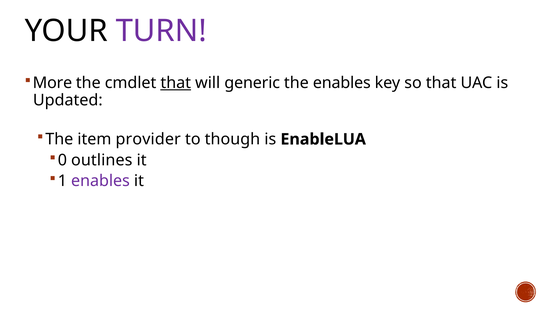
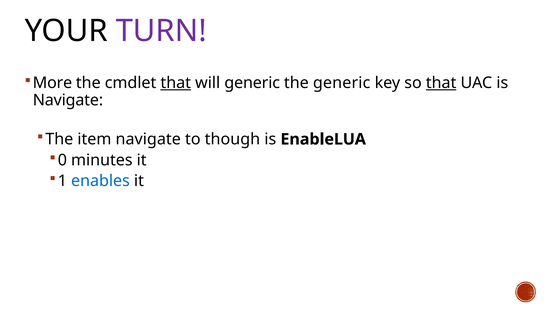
the enables: enables -> generic
that at (441, 83) underline: none -> present
Updated at (68, 100): Updated -> Navigate
item provider: provider -> navigate
outlines: outlines -> minutes
enables at (100, 181) colour: purple -> blue
